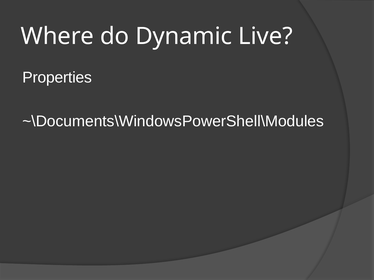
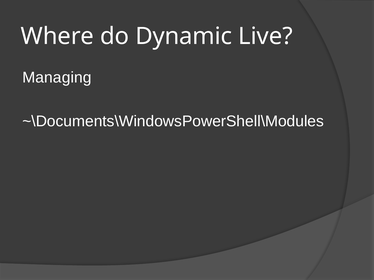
Properties: Properties -> Managing
